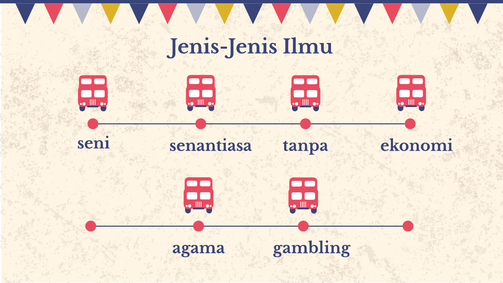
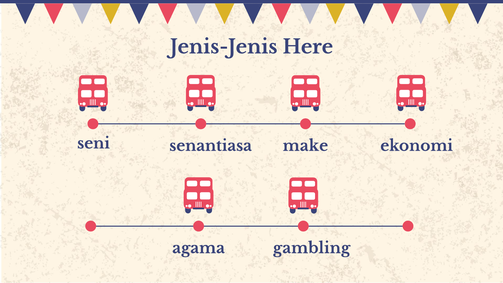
Ilmu: Ilmu -> Here
tanpa: tanpa -> make
